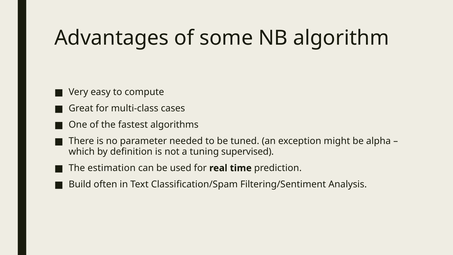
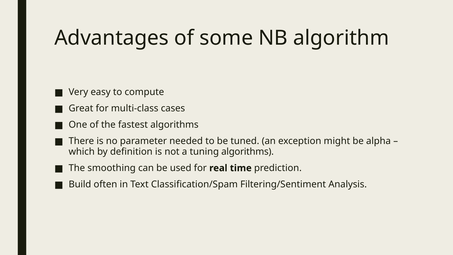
tuning supervised: supervised -> algorithms
estimation: estimation -> smoothing
